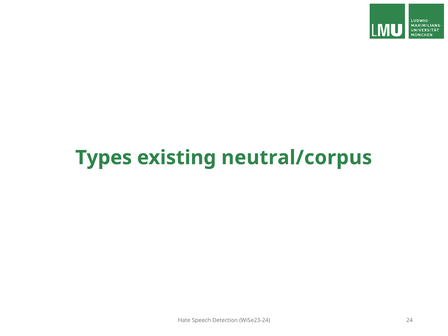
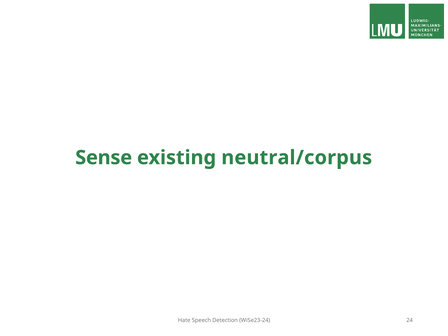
Types: Types -> Sense
